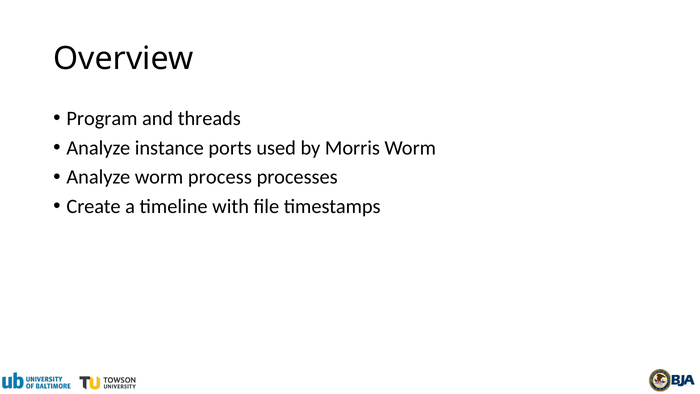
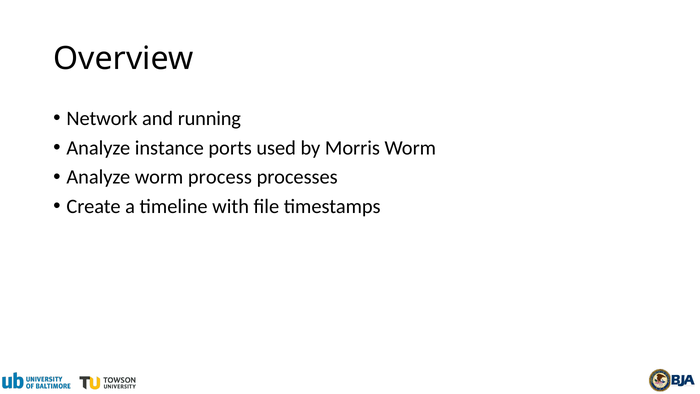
Program: Program -> Network
threads: threads -> running
